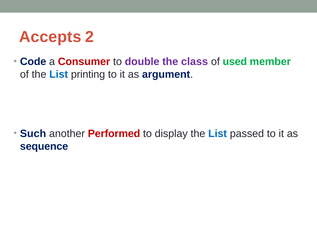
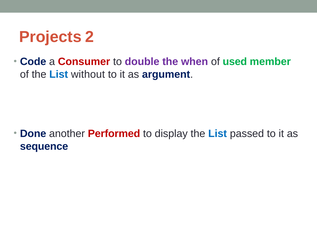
Accepts: Accepts -> Projects
class: class -> when
printing: printing -> without
Such: Such -> Done
